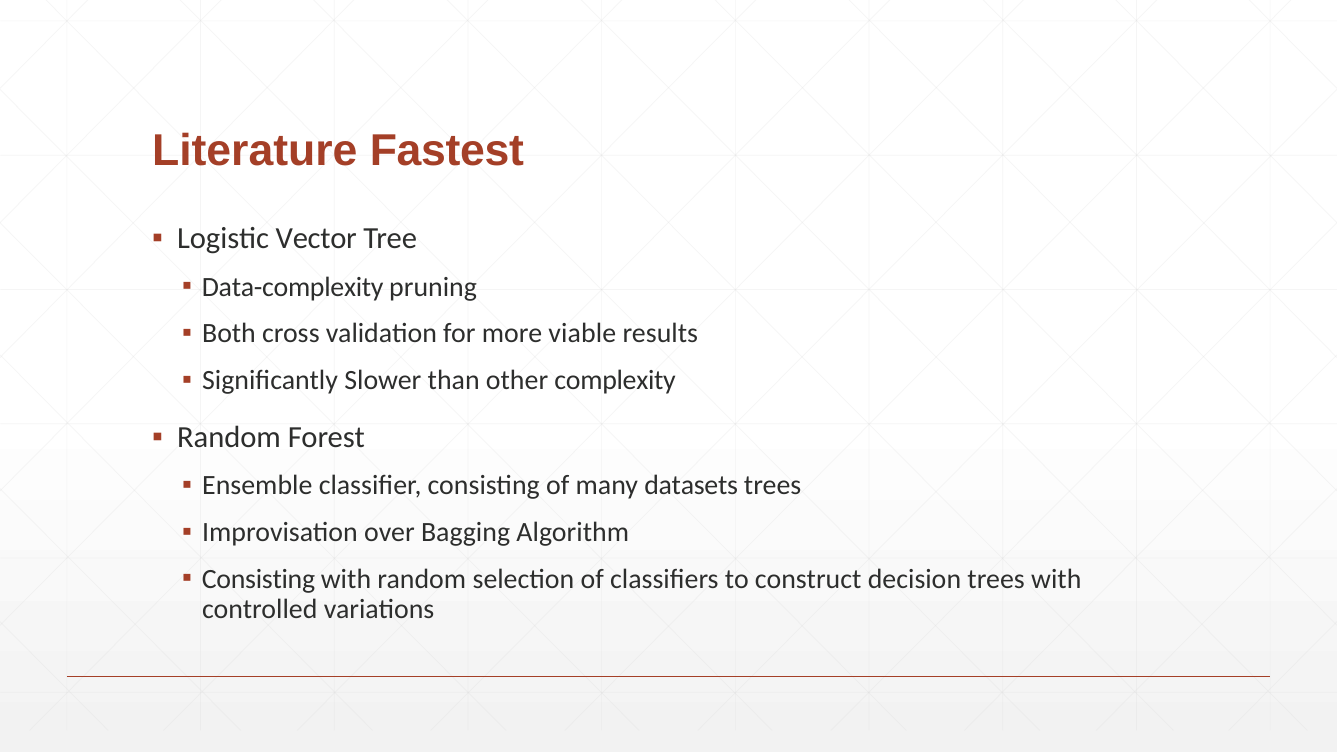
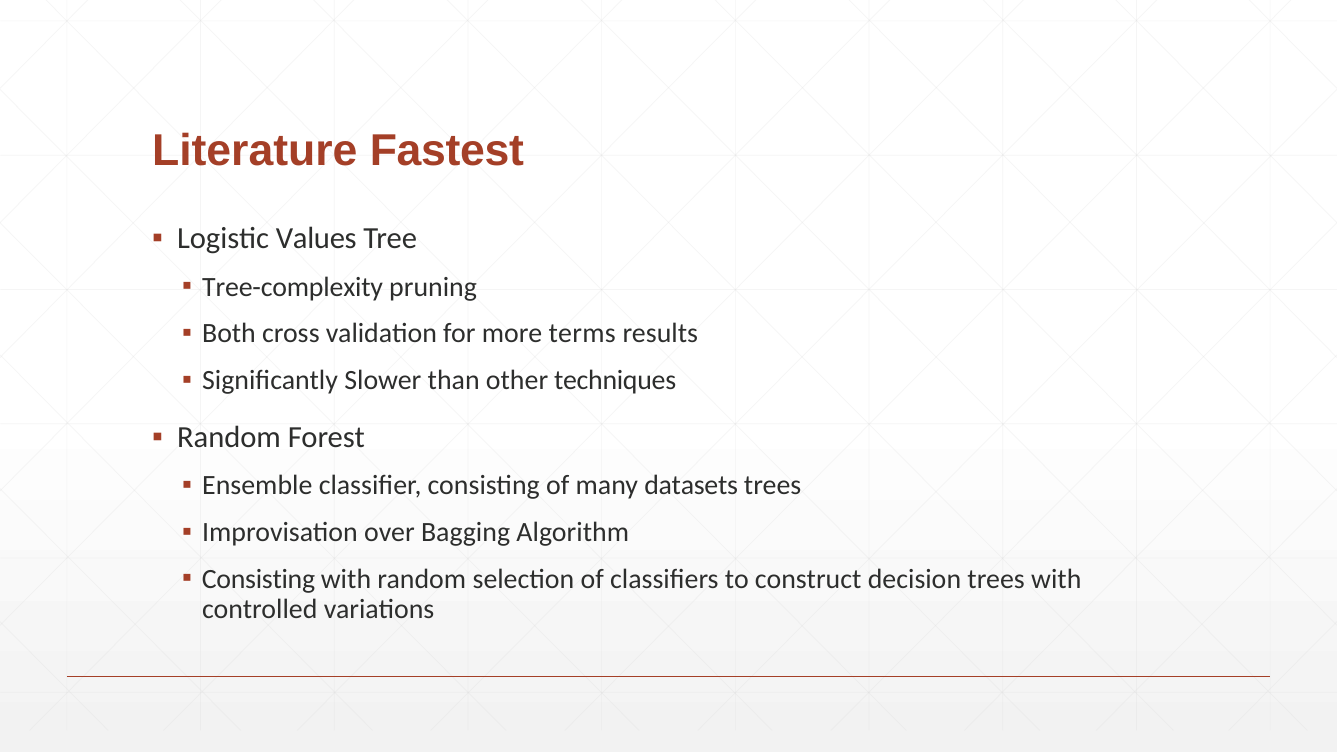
Vector: Vector -> Values
Data-complexity: Data-complexity -> Tree-complexity
viable: viable -> terms
complexity: complexity -> techniques
